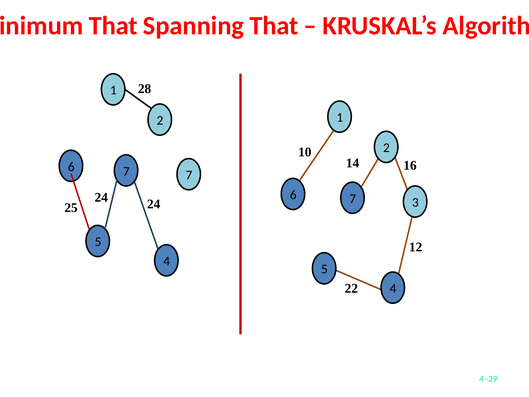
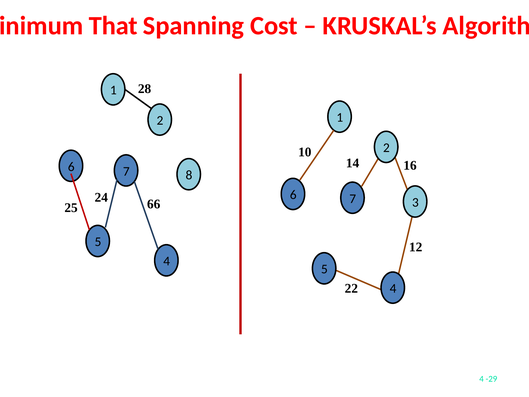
Spanning That: That -> Cost
7 7: 7 -> 8
25 24: 24 -> 66
